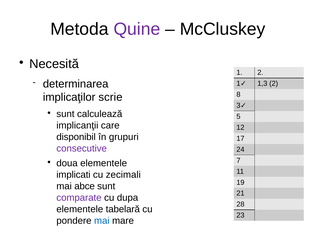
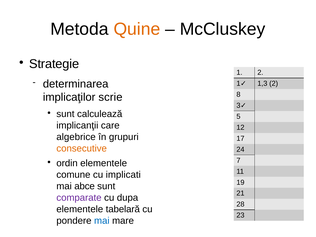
Quine colour: purple -> orange
Necesită: Necesită -> Strategie
disponibil: disponibil -> algebrice
consecutive colour: purple -> orange
doua: doua -> ordin
implicati: implicati -> comune
zecimali: zecimali -> implicati
